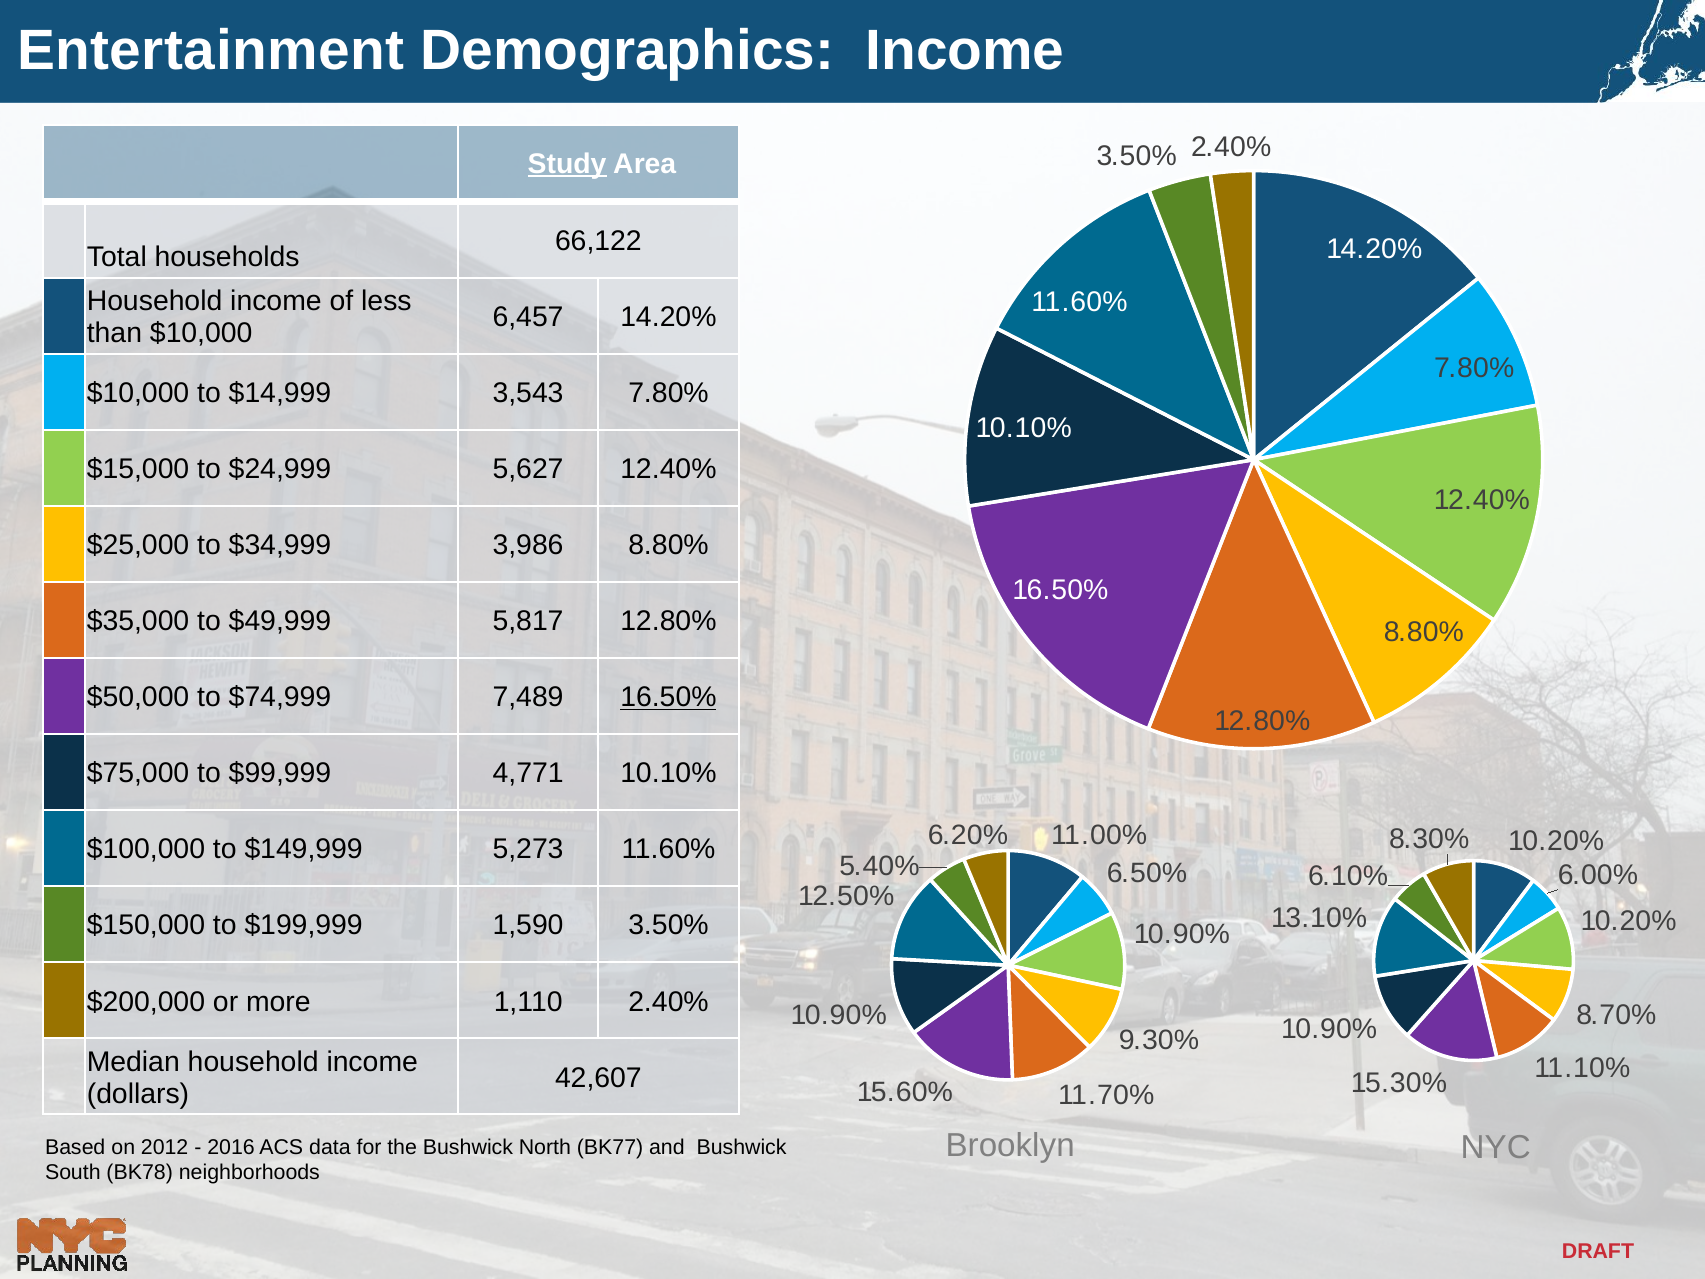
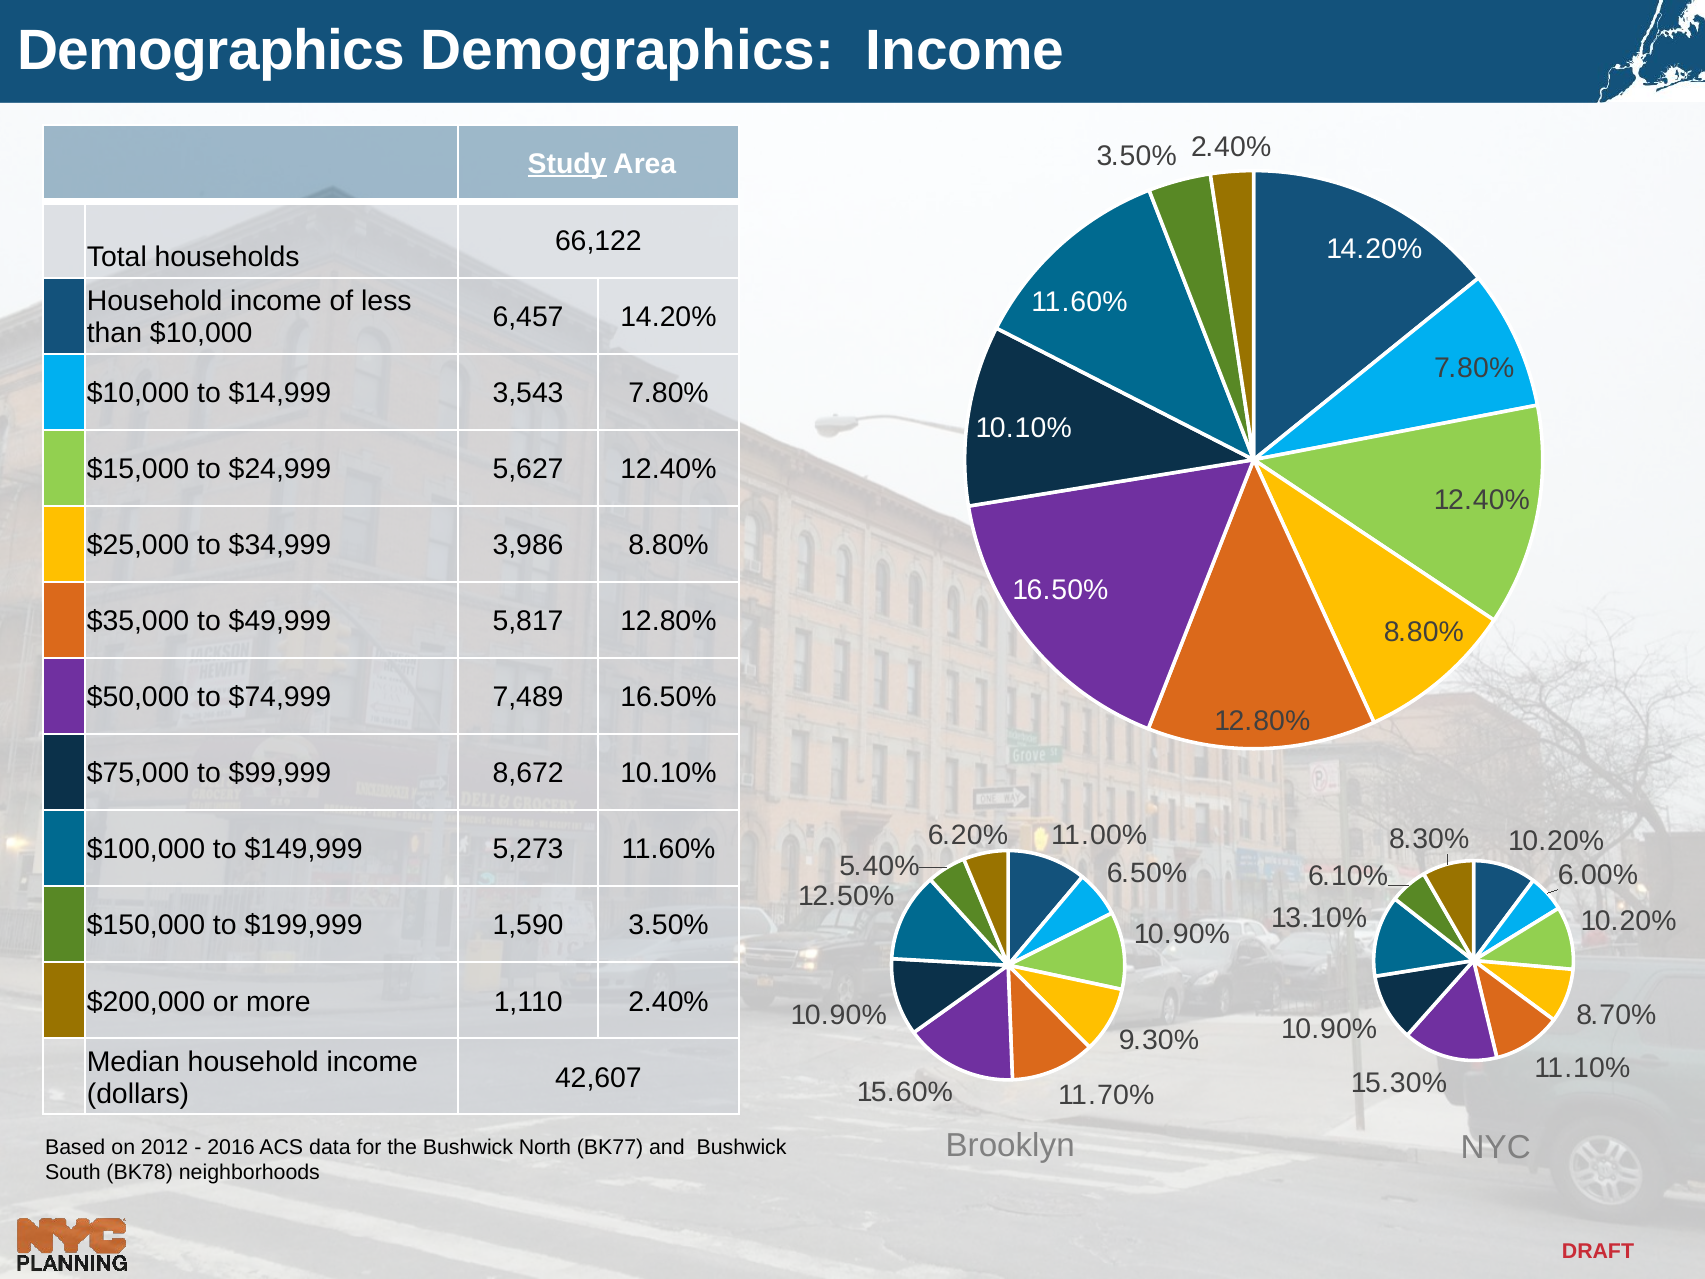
Entertainment at (211, 51): Entertainment -> Demographics
16.50% at (668, 697) underline: present -> none
4,771: 4,771 -> 8,672
